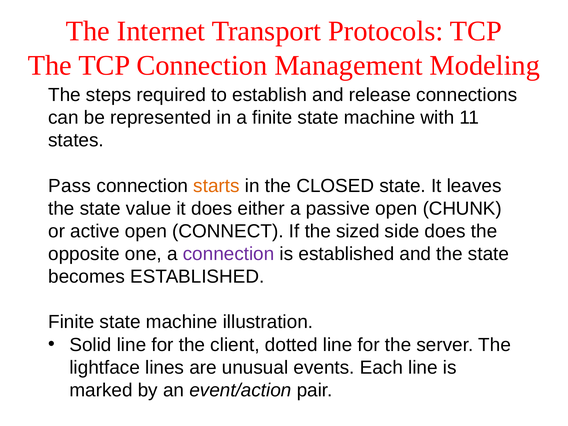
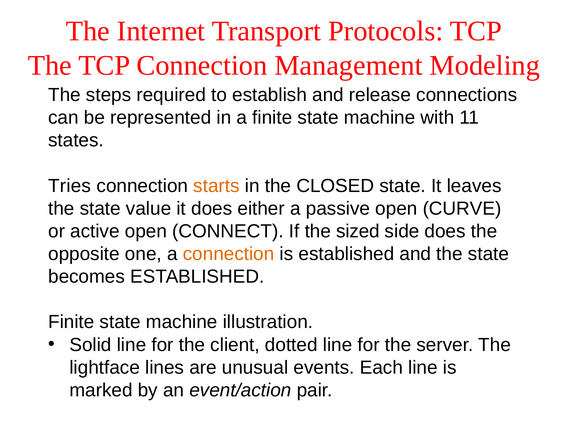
Pass: Pass -> Tries
CHUNK: CHUNK -> CURVE
connection at (229, 254) colour: purple -> orange
